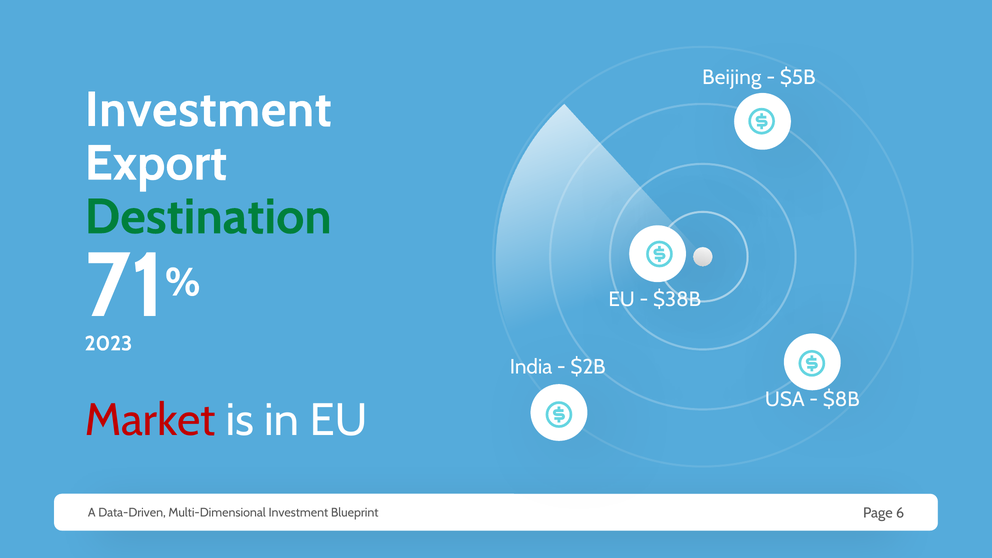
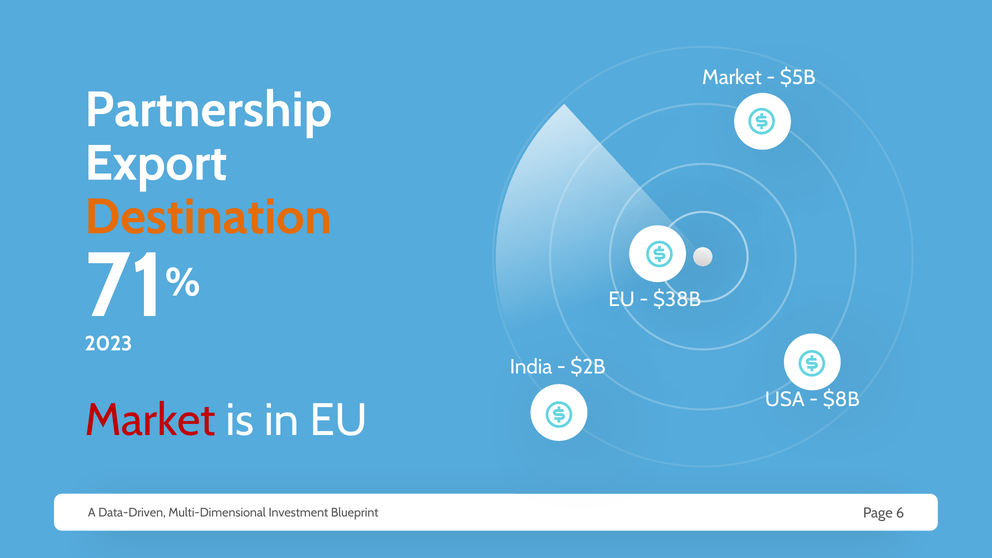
Beijing at (732, 78): Beijing -> Market
Investment at (208, 110): Investment -> Partnership
Destination colour: green -> orange
